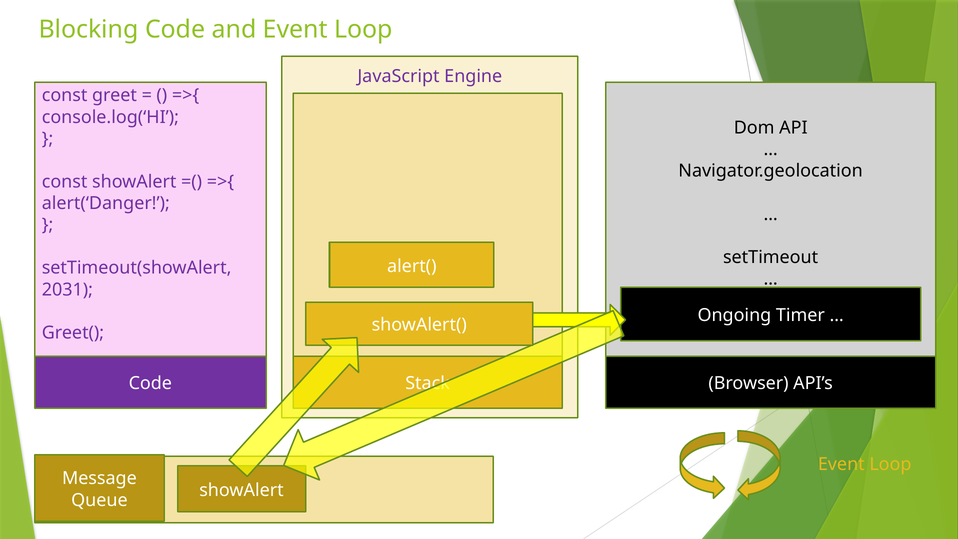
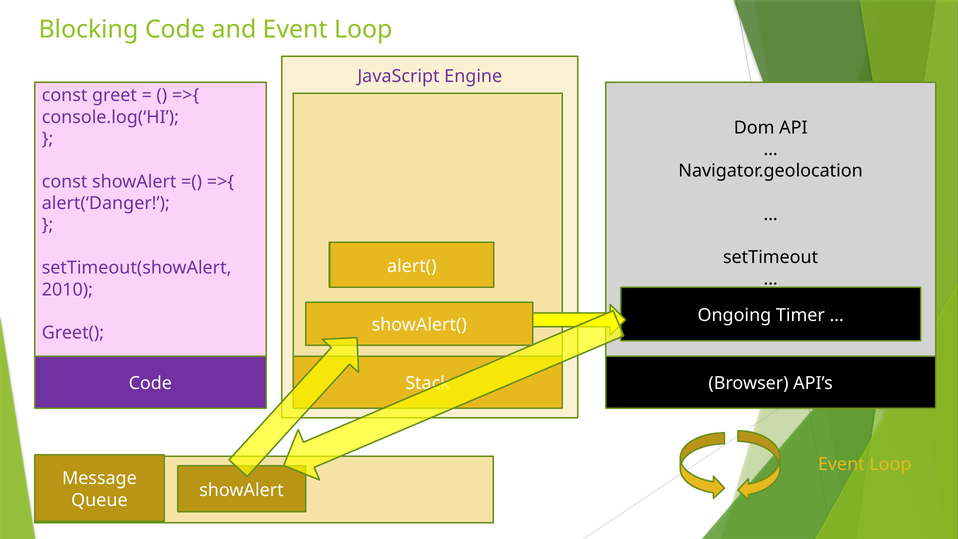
2031: 2031 -> 2010
